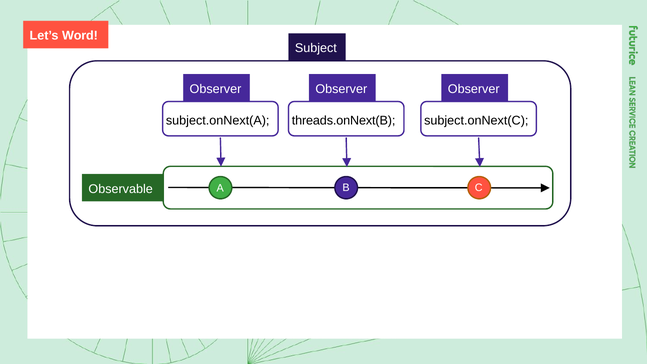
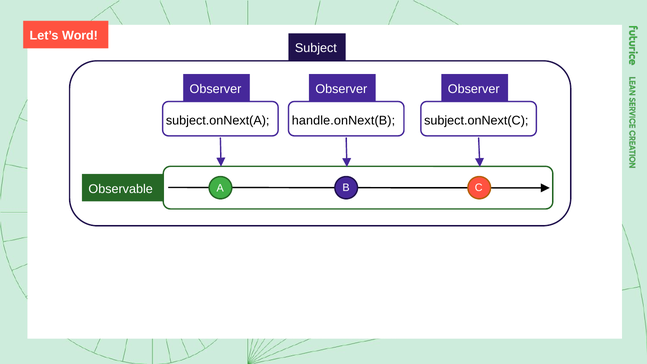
threads.onNext(B: threads.onNext(B -> handle.onNext(B
